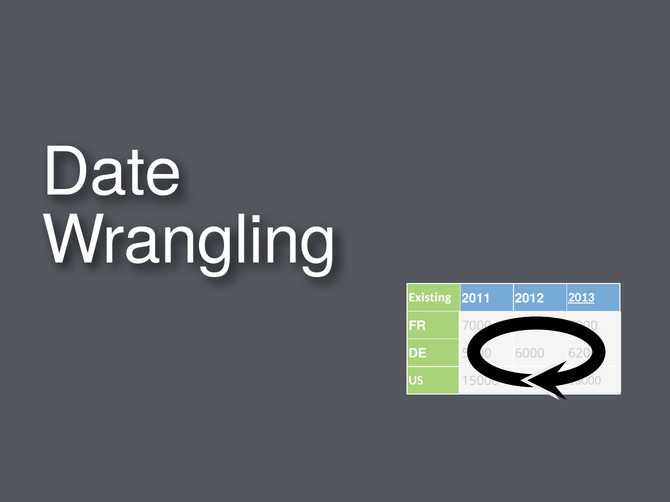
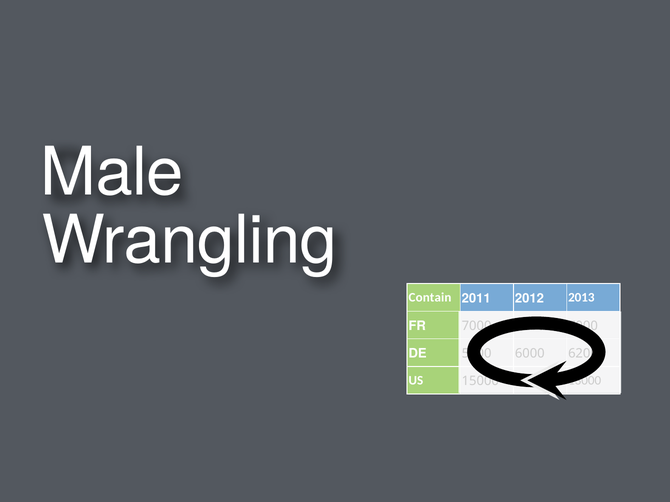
Date: Date -> Male
Existing: Existing -> Contain
2013 underline: present -> none
